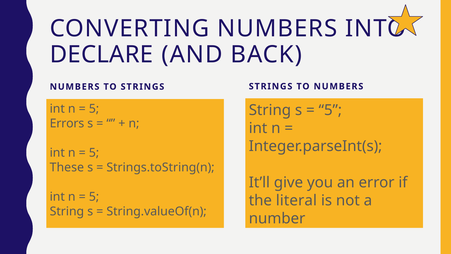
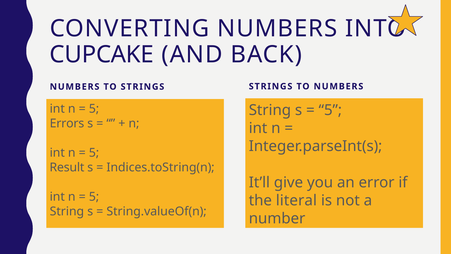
DECLARE: DECLARE -> CUPCAKE
These: These -> Result
Strings.toString(n: Strings.toString(n -> Indices.toString(n
